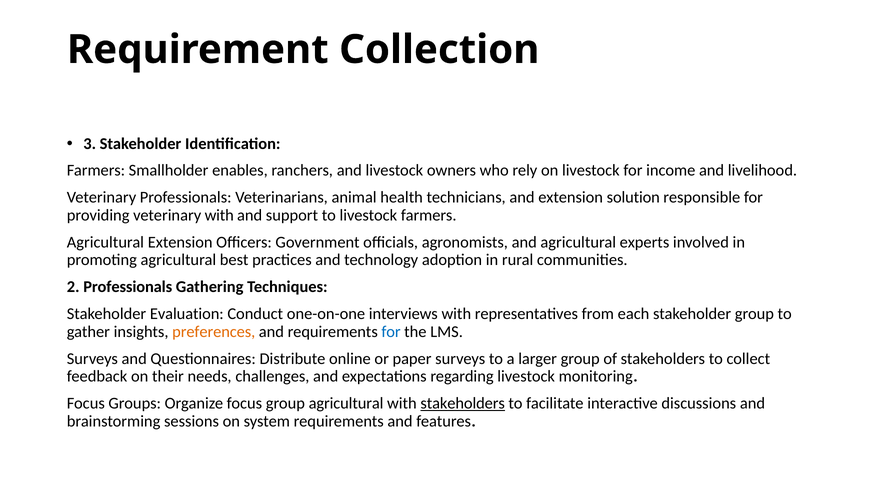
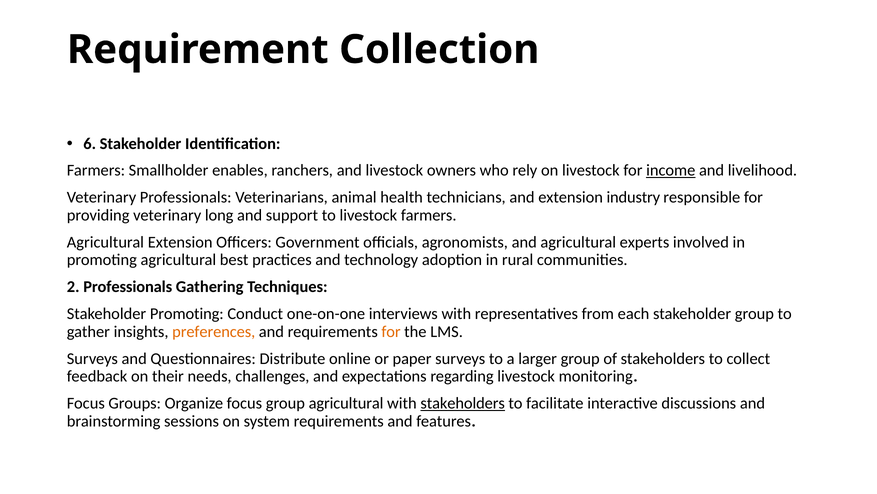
3: 3 -> 6
income underline: none -> present
solution: solution -> industry
veterinary with: with -> long
Stakeholder Evaluation: Evaluation -> Promoting
for at (391, 331) colour: blue -> orange
